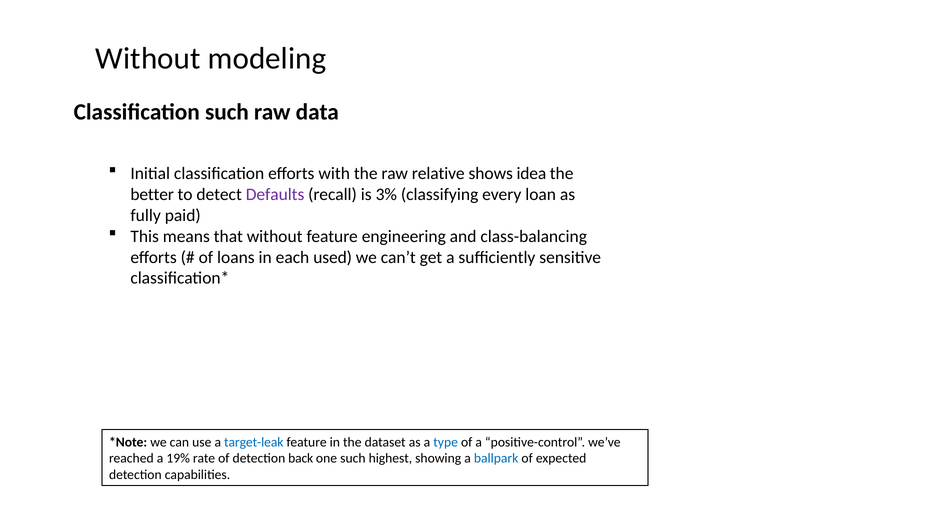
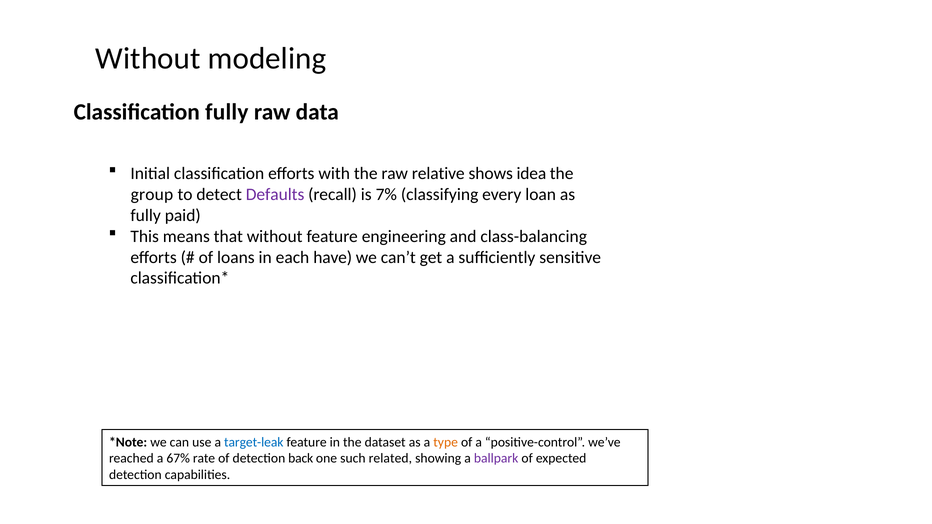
Classification such: such -> fully
better: better -> group
3%: 3% -> 7%
used: used -> have
type colour: blue -> orange
19%: 19% -> 67%
highest: highest -> related
ballpark colour: blue -> purple
